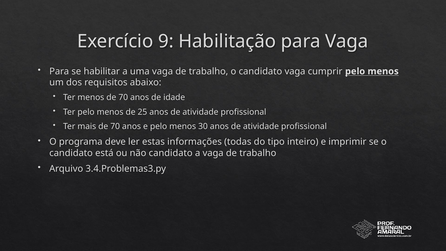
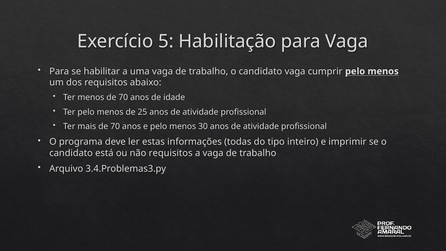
9: 9 -> 5
não candidato: candidato -> requisitos
